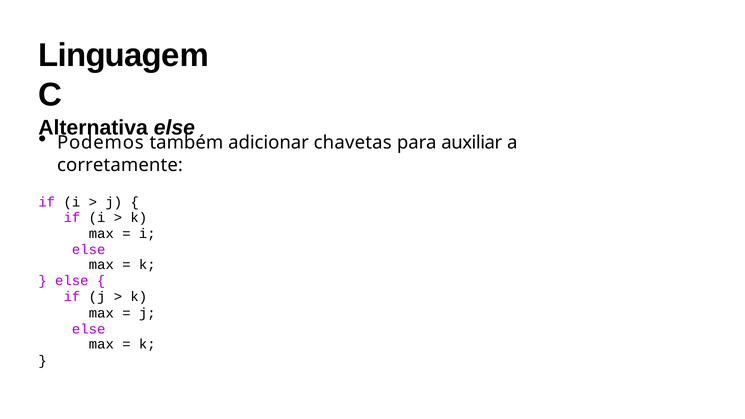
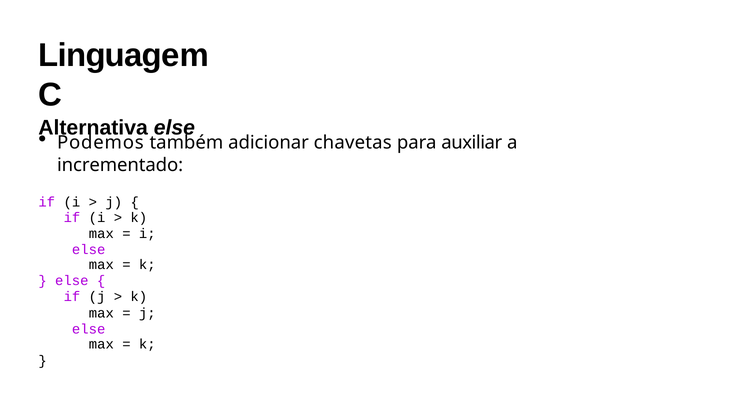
corretamente: corretamente -> incrementado
